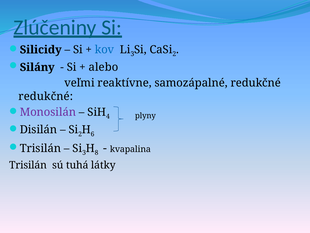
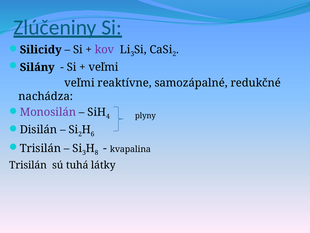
kov colour: blue -> purple
alebo at (103, 67): alebo -> veľmi
redukčné at (46, 96): redukčné -> nachádza
